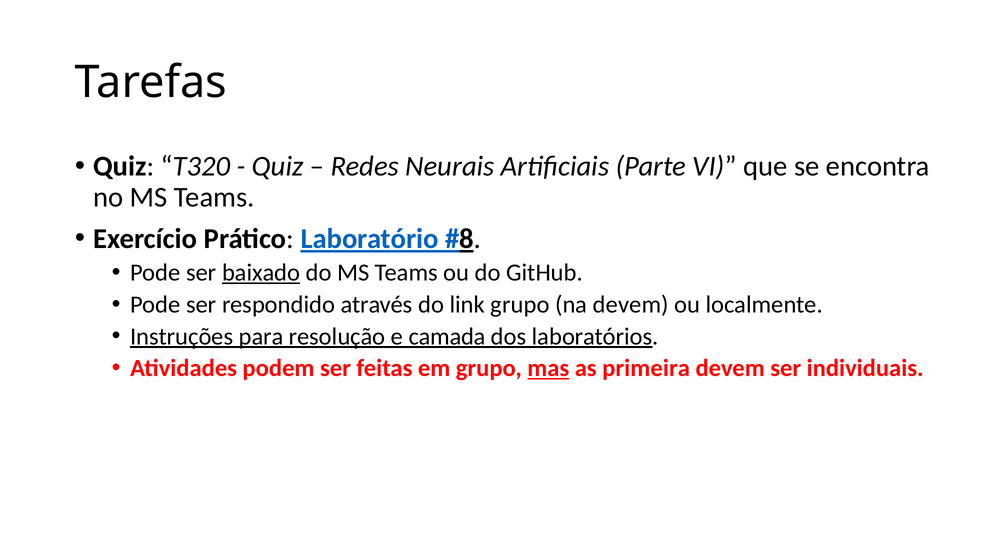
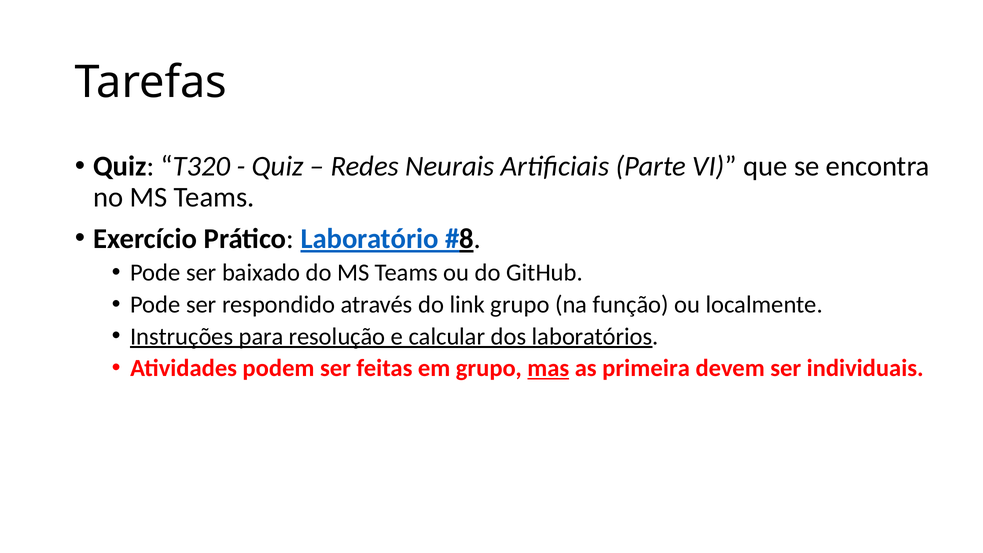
baixado underline: present -> none
na devem: devem -> função
camada: camada -> calcular
